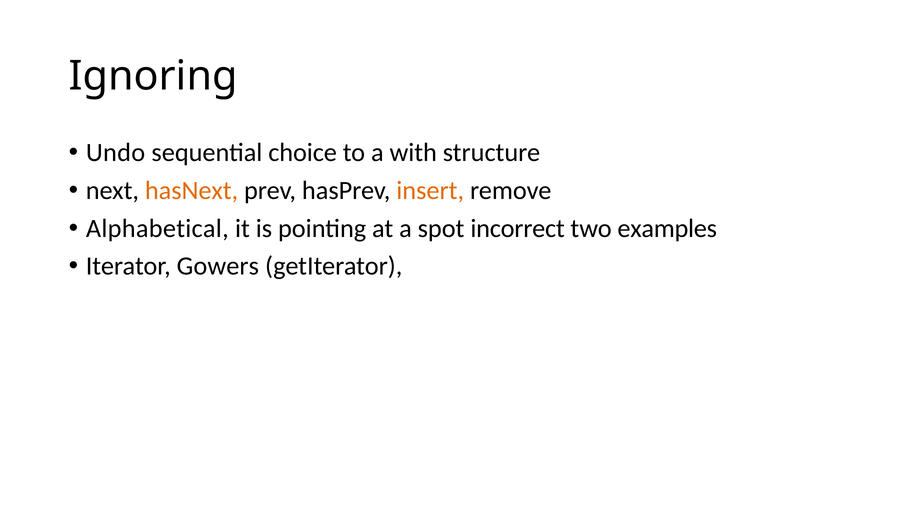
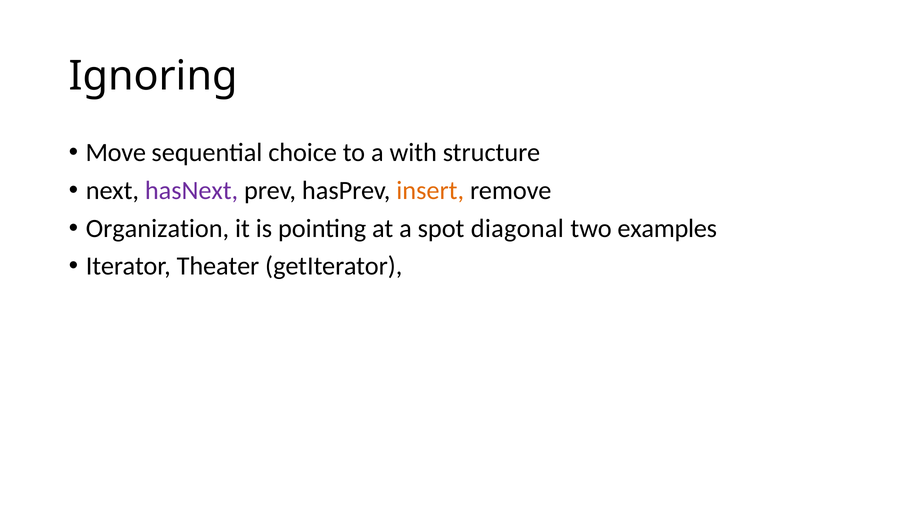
Undo: Undo -> Move
hasNext colour: orange -> purple
Alphabetical: Alphabetical -> Organization
incorrect: incorrect -> diagonal
Gowers: Gowers -> Theater
